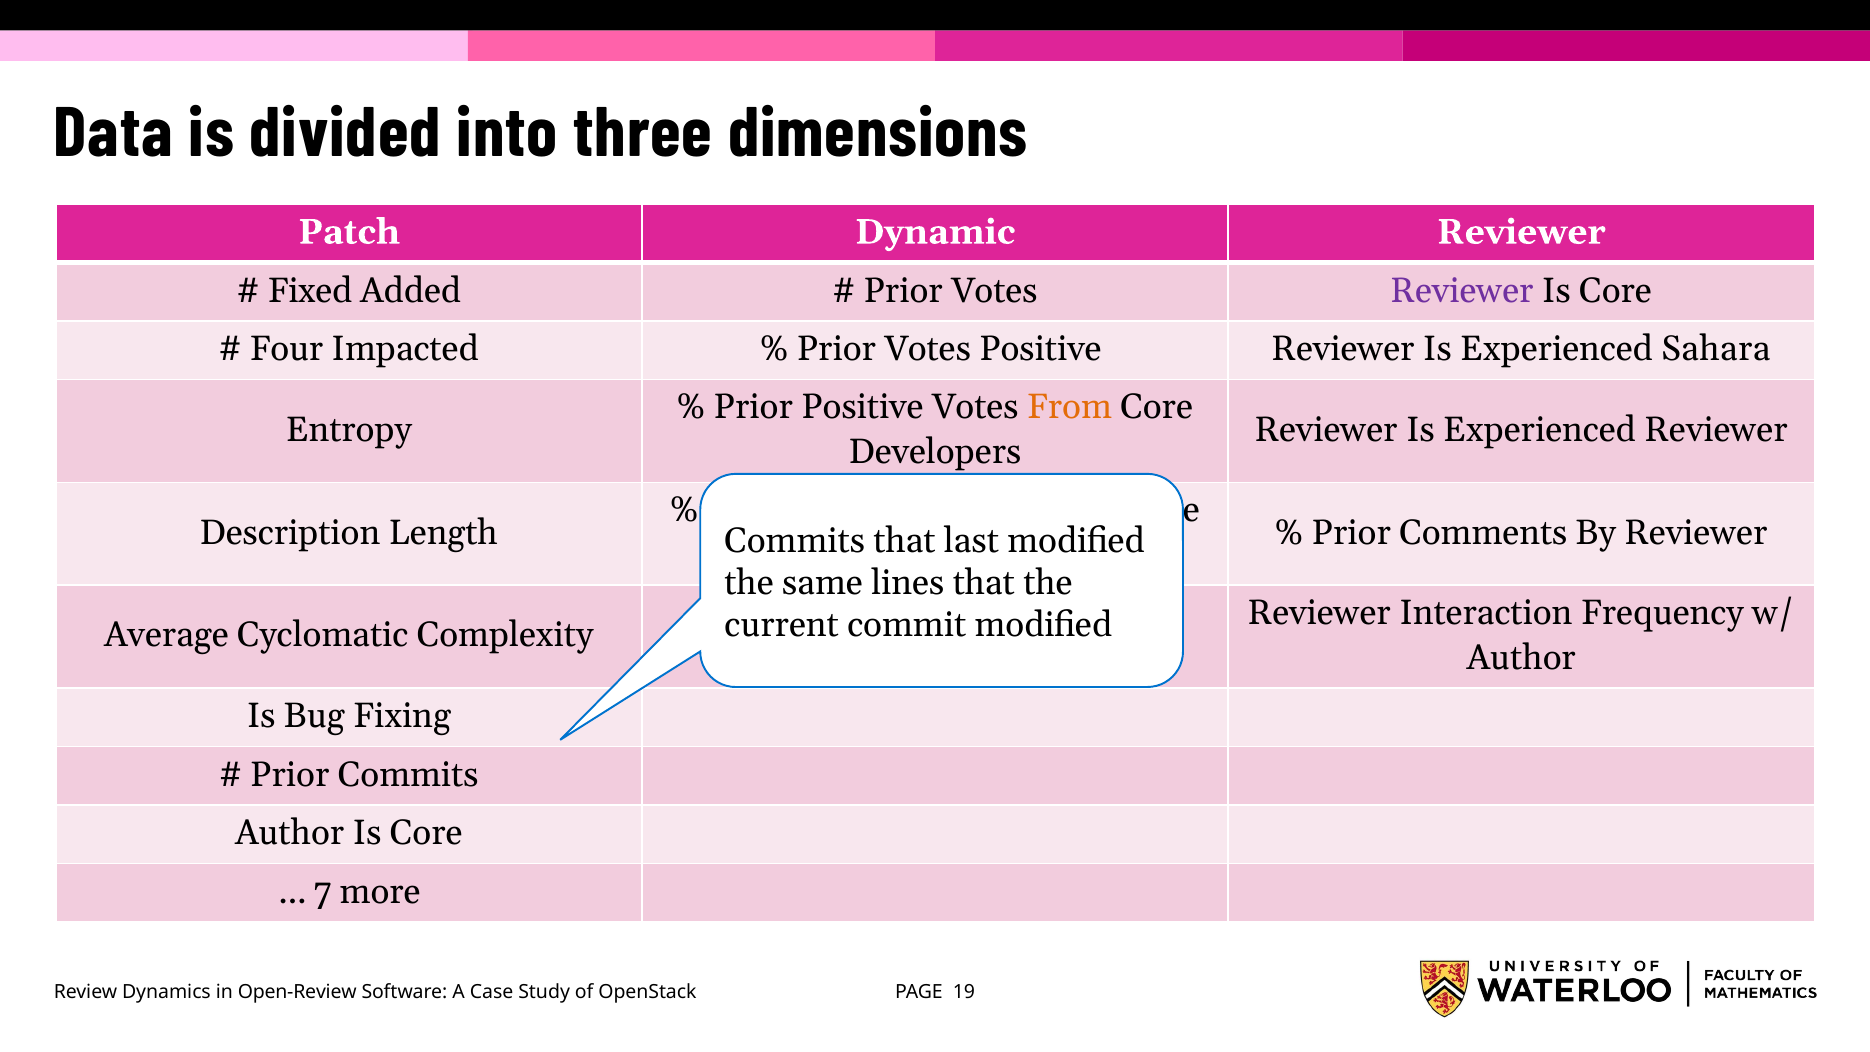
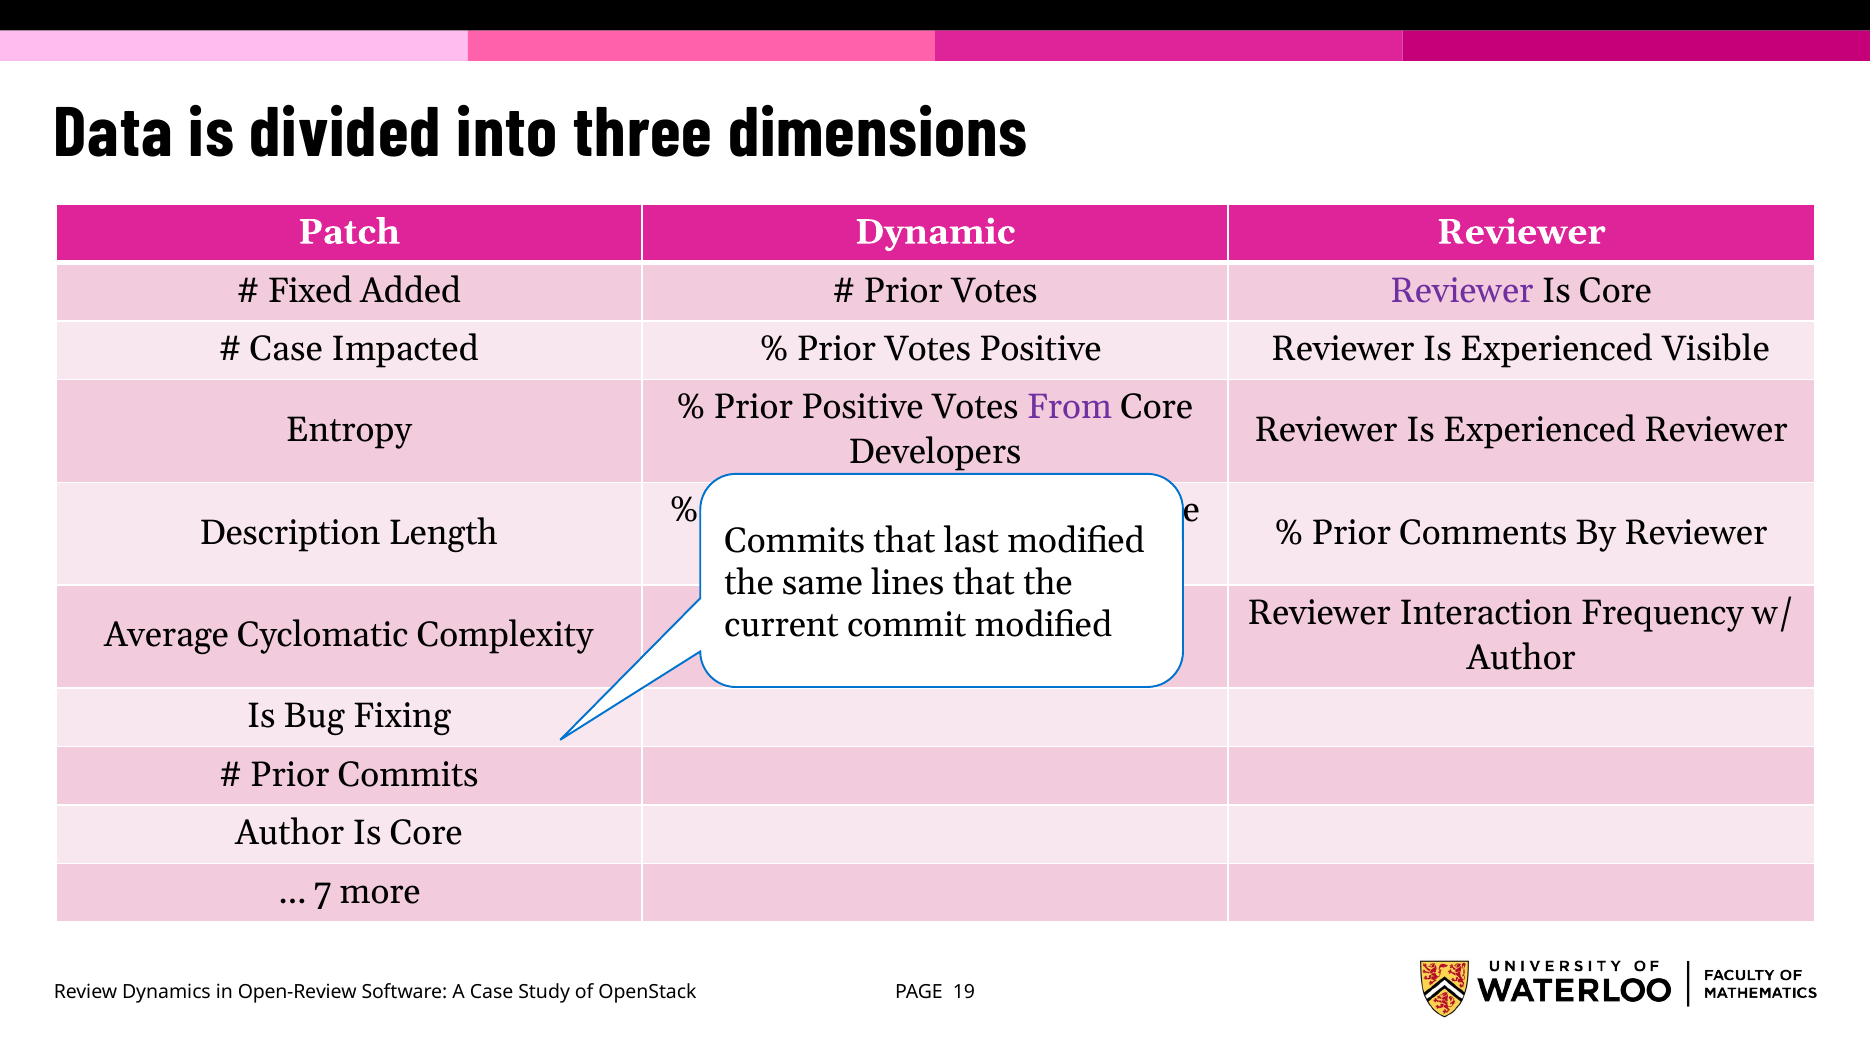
Four at (286, 349): Four -> Case
Sahara: Sahara -> Visible
From at (1069, 407) colour: orange -> purple
